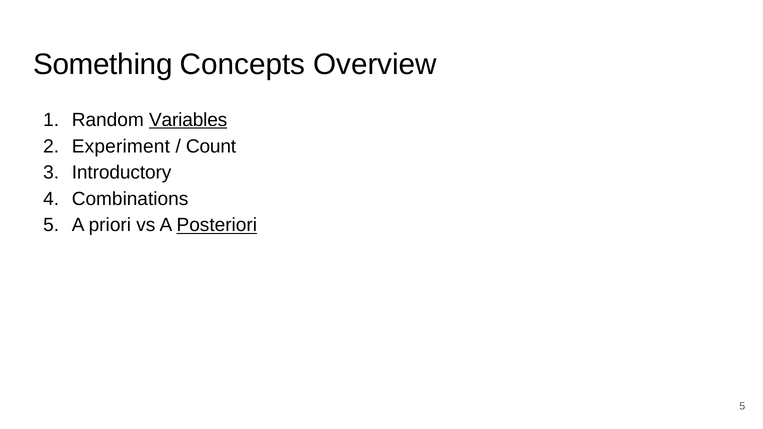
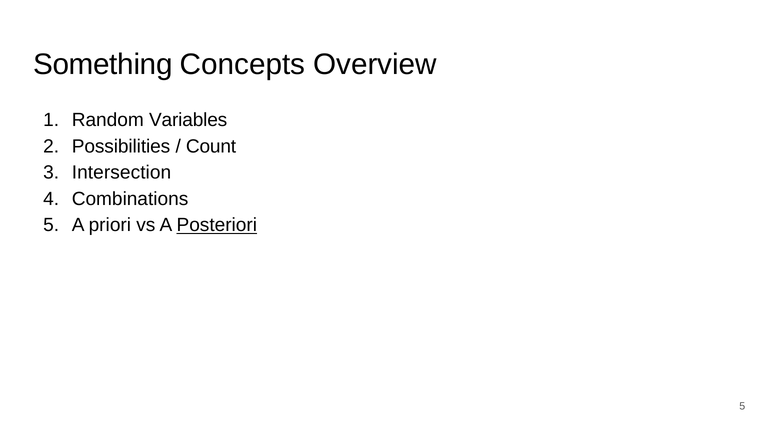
Variables underline: present -> none
Experiment: Experiment -> Possibilities
Introductory: Introductory -> Intersection
